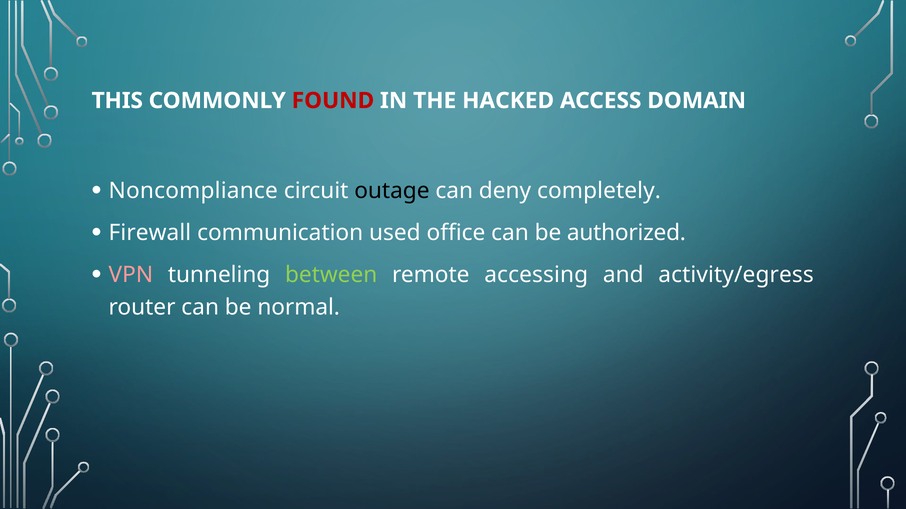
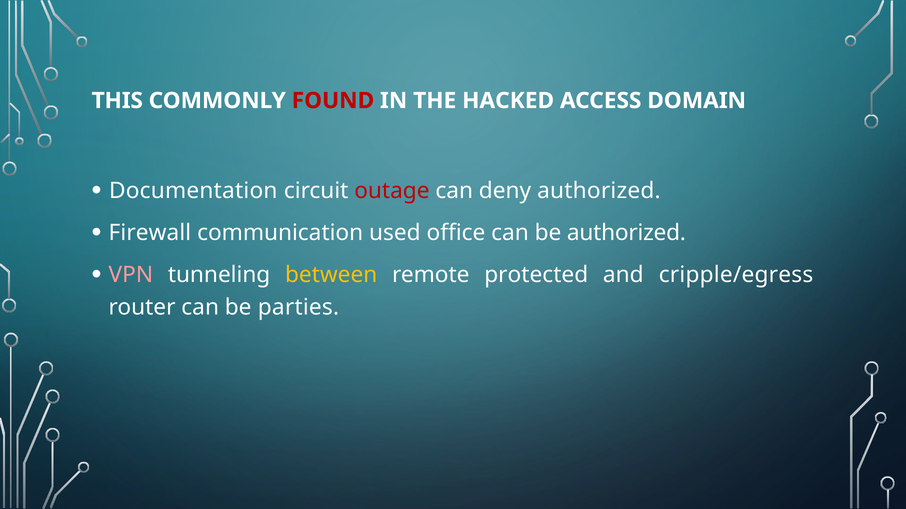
Noncompliance: Noncompliance -> Documentation
outage colour: black -> red
deny completely: completely -> authorized
between colour: light green -> yellow
accessing: accessing -> protected
activity/egress: activity/egress -> cripple/egress
normal: normal -> parties
